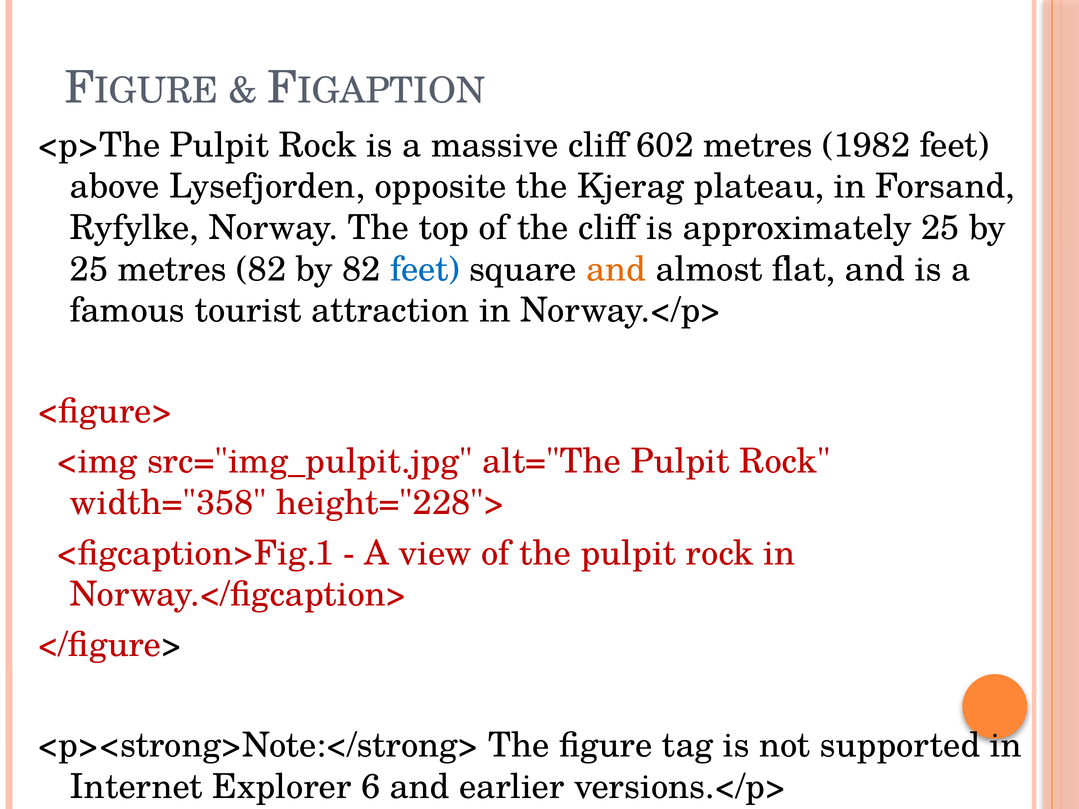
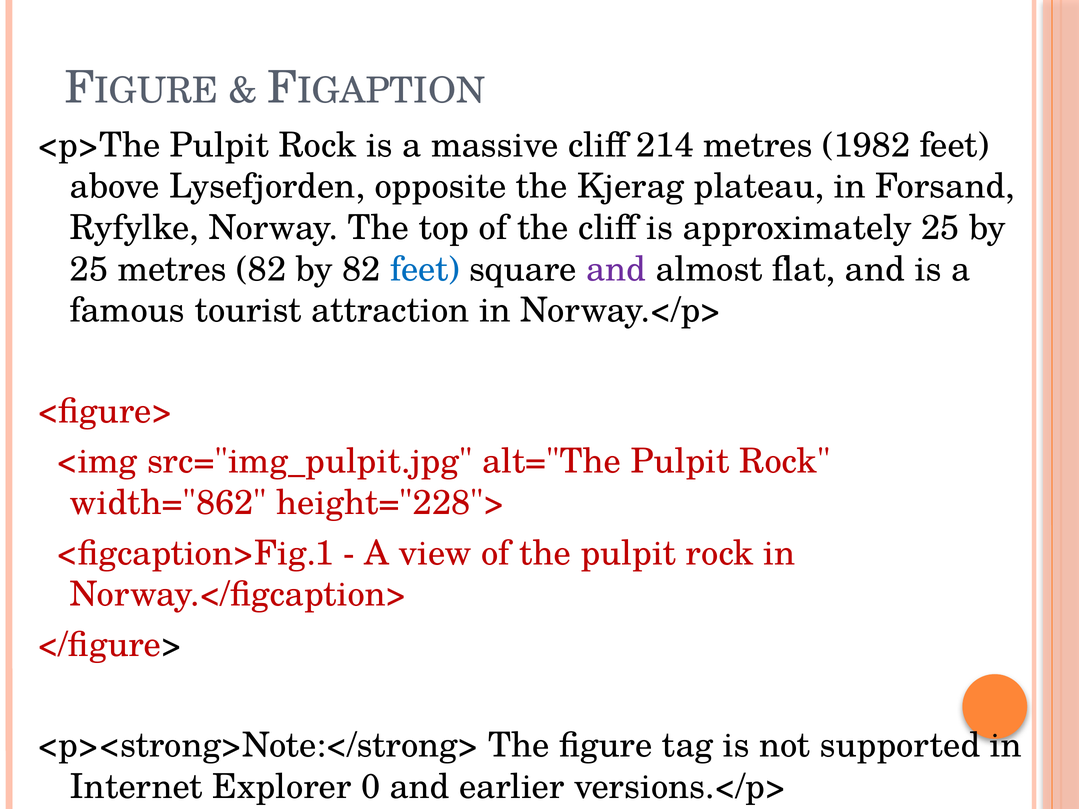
602: 602 -> 214
and at (616, 269) colour: orange -> purple
width="358: width="358 -> width="862
6: 6 -> 0
